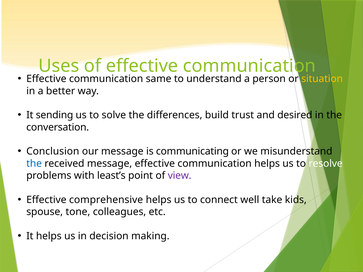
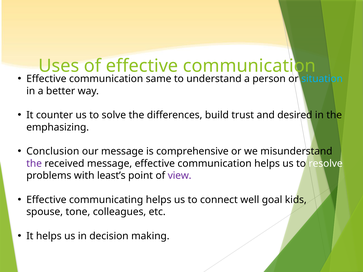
situation colour: yellow -> light blue
sending: sending -> counter
conversation: conversation -> emphasizing
communicating: communicating -> comprehensive
the at (34, 164) colour: blue -> purple
comprehensive: comprehensive -> communicating
take: take -> goal
